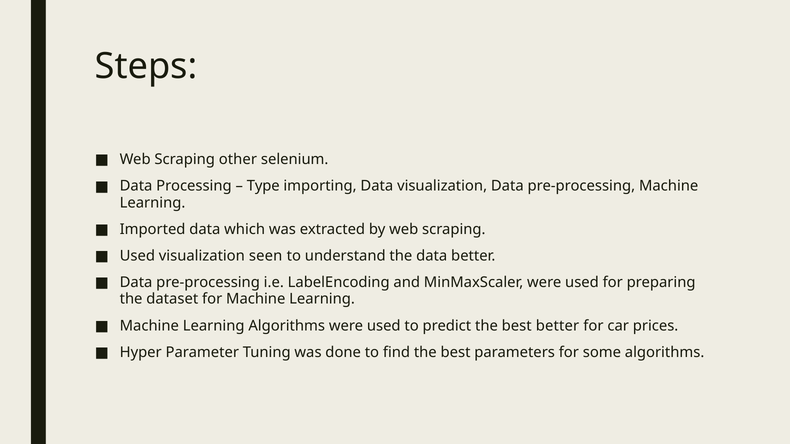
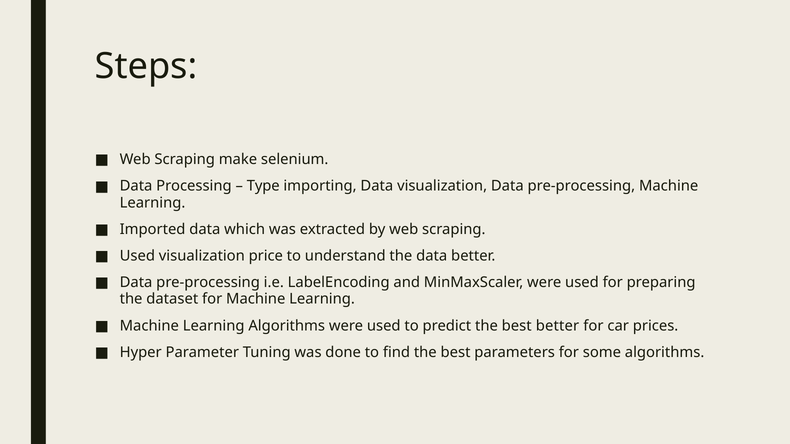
other: other -> make
seen: seen -> price
